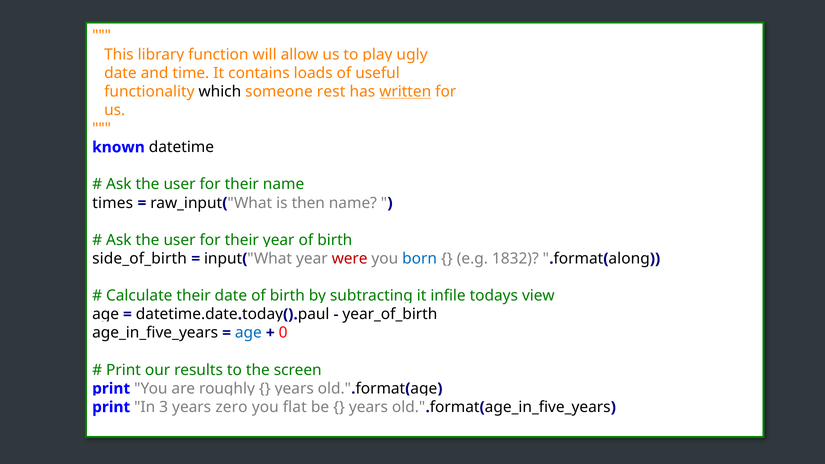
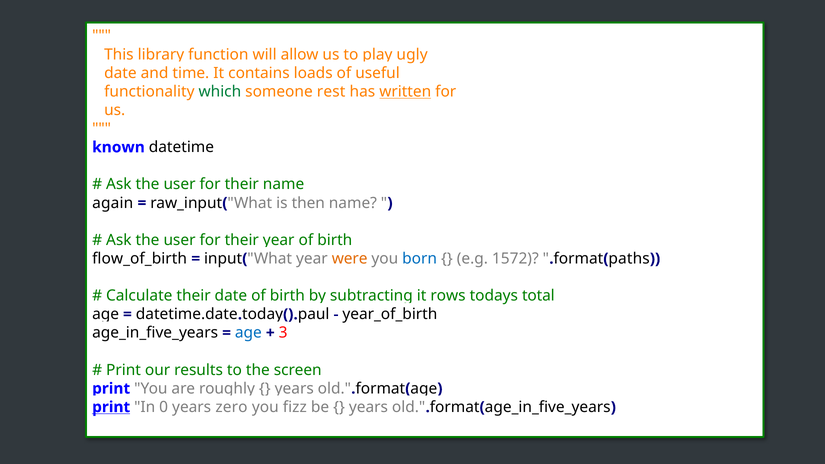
which colour: black -> green
times: times -> again
side_of_birth: side_of_birth -> flow_of_birth
were colour: red -> orange
1832: 1832 -> 1572
along: along -> paths
infile: infile -> rows
view: view -> total
0: 0 -> 3
print at (111, 407) underline: none -> present
3: 3 -> 0
flat: flat -> fizz
